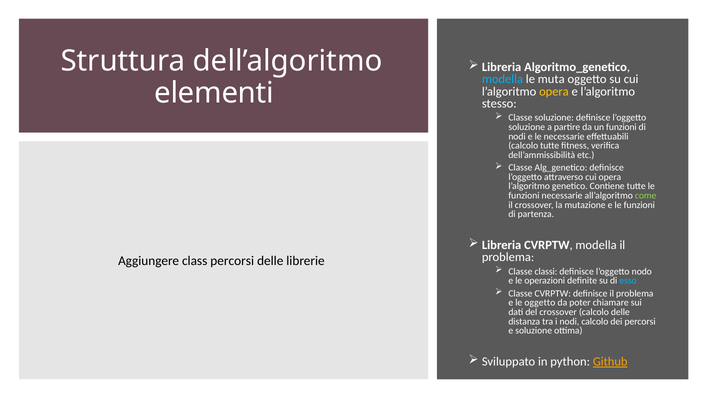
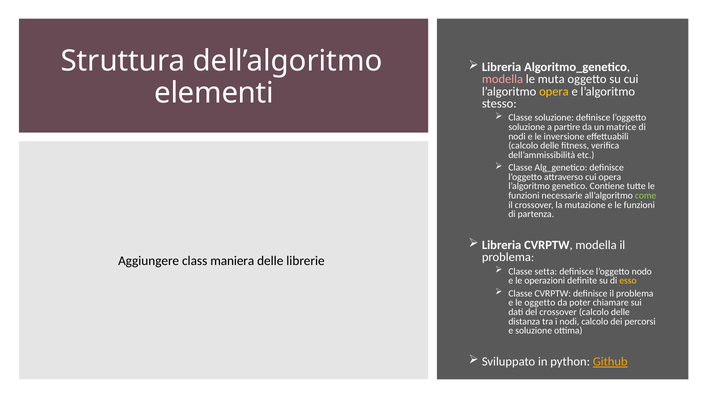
modella at (502, 79) colour: light blue -> pink
un funzioni: funzioni -> matrice
le necessarie: necessarie -> inversione
tutte at (550, 146): tutte -> delle
class percorsi: percorsi -> maniera
classi: classi -> setta
esso colour: light blue -> yellow
